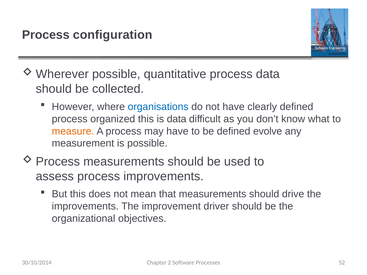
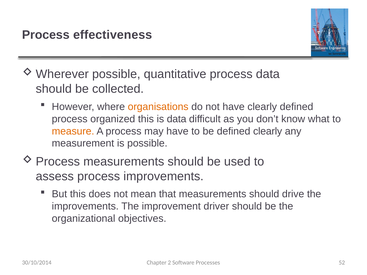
configuration: configuration -> effectiveness
organisations colour: blue -> orange
defined evolve: evolve -> clearly
